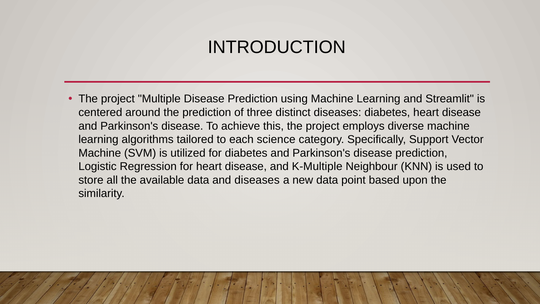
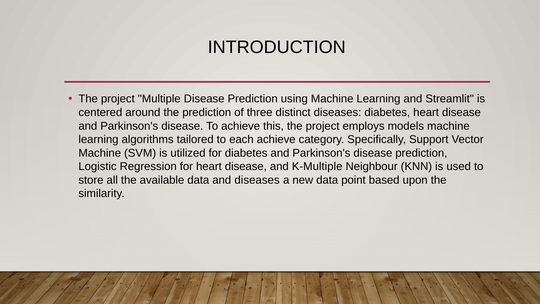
diverse: diverse -> models
each science: science -> achieve
